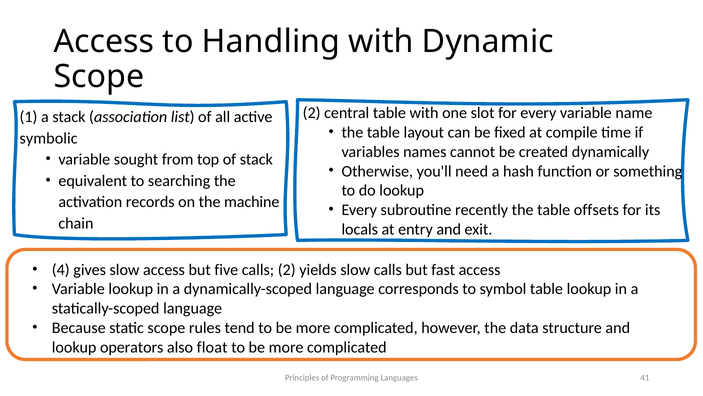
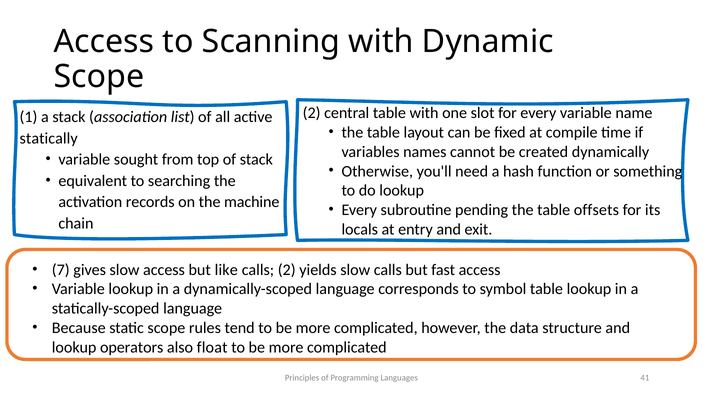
Handling: Handling -> Scanning
symbolic: symbolic -> statically
recently: recently -> pending
4: 4 -> 7
five: five -> like
